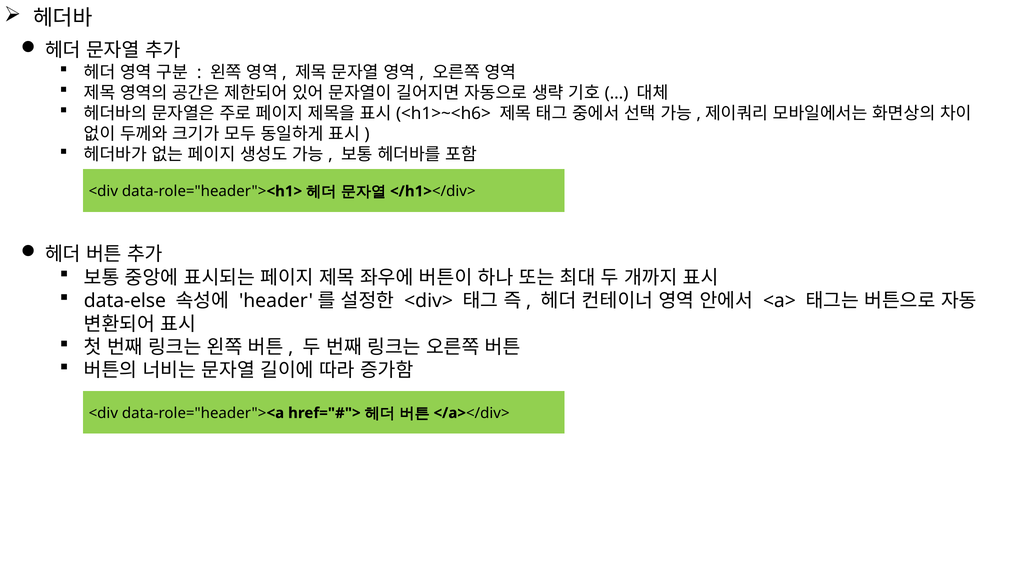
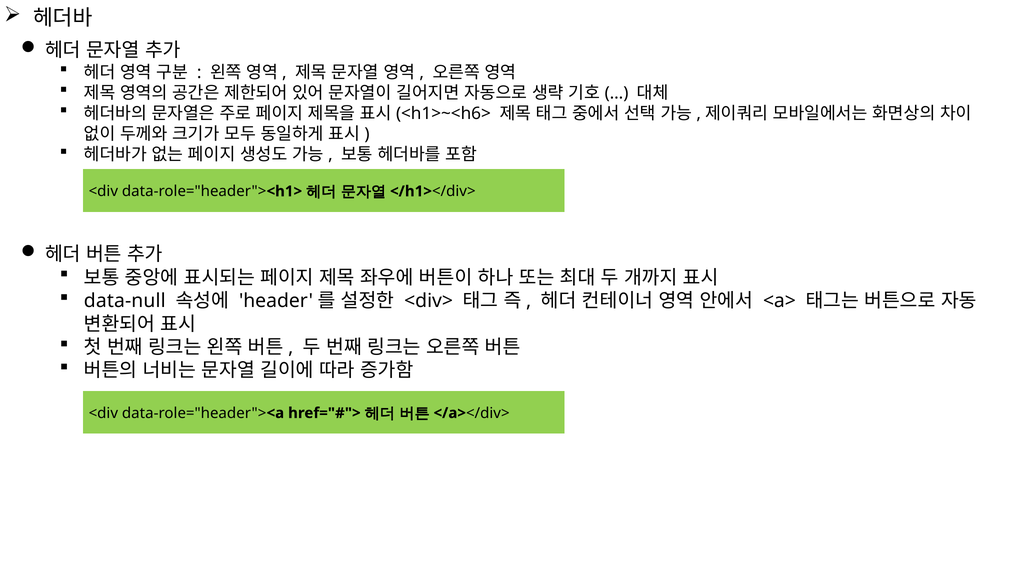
data-else: data-else -> data-null
